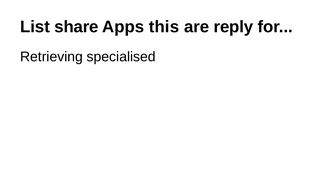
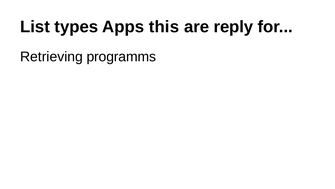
share: share -> types
specialised: specialised -> programms
